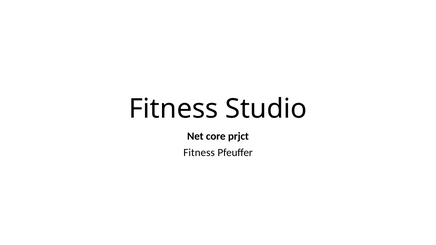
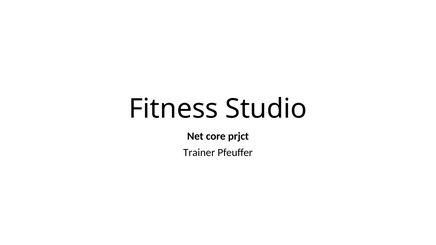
Fitness at (199, 153): Fitness -> Trainer
